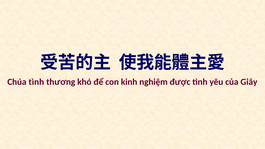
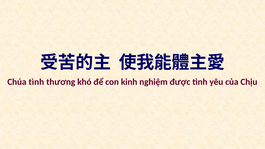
Giây: Giây -> Chịu
